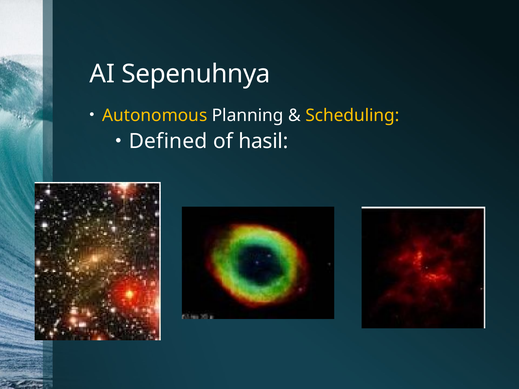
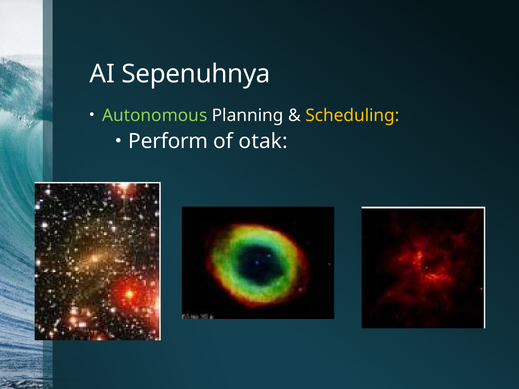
Autonomous colour: yellow -> light green
Defined: Defined -> Perform
hasil: hasil -> otak
